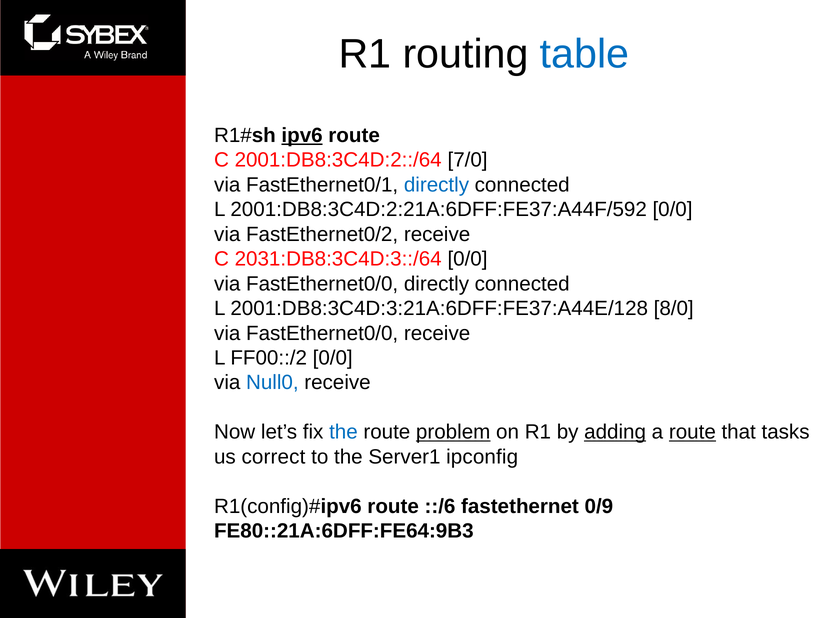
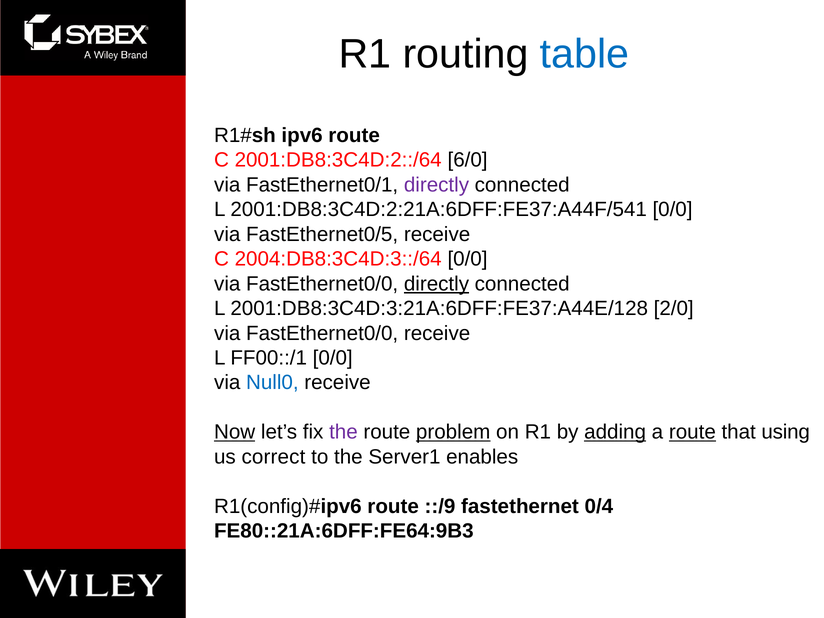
ipv6 underline: present -> none
7/0: 7/0 -> 6/0
directly at (436, 185) colour: blue -> purple
2001:DB8:3C4D:2:21A:6DFF:FE37:A44F/592: 2001:DB8:3C4D:2:21A:6DFF:FE37:A44F/592 -> 2001:DB8:3C4D:2:21A:6DFF:FE37:A44F/541
FastEthernet0/2: FastEthernet0/2 -> FastEthernet0/5
2031:DB8:3C4D:3::/64: 2031:DB8:3C4D:3::/64 -> 2004:DB8:3C4D:3::/64
directly at (436, 284) underline: none -> present
8/0: 8/0 -> 2/0
FF00::/2: FF00::/2 -> FF00::/1
Now underline: none -> present
the at (343, 432) colour: blue -> purple
tasks: tasks -> using
ipconfig: ipconfig -> enables
::/6: ::/6 -> ::/9
0/9: 0/9 -> 0/4
